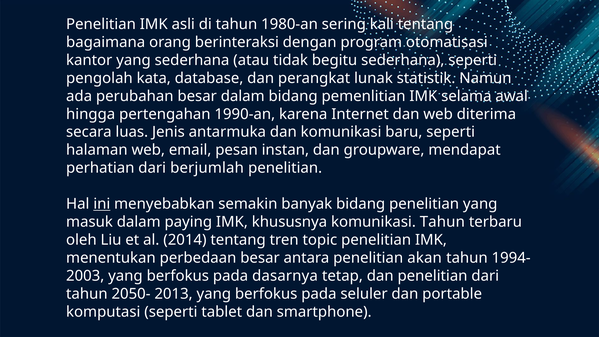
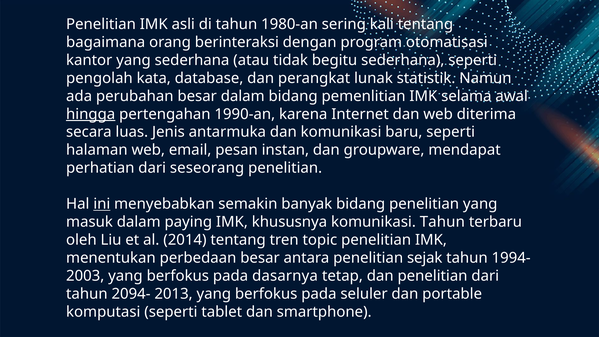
hingga underline: none -> present
berjumlah: berjumlah -> seseorang
akan: akan -> sejak
2050-: 2050- -> 2094-
